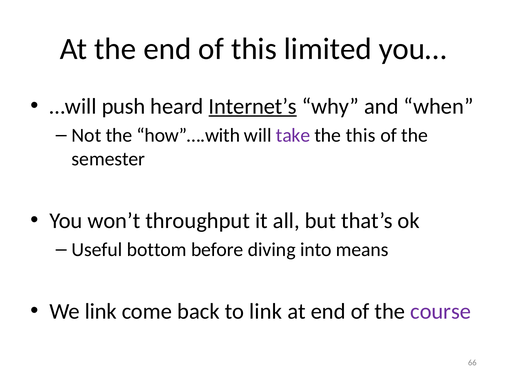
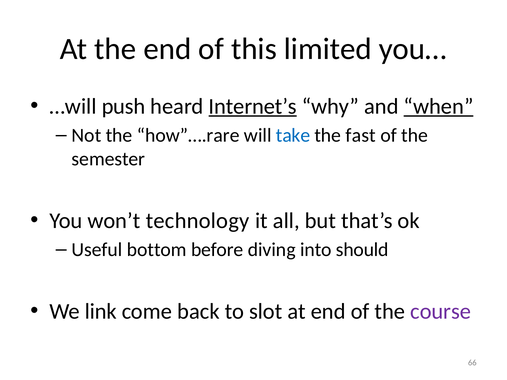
when underline: none -> present
how”….with: how”….with -> how”….rare
take colour: purple -> blue
the this: this -> fast
throughput: throughput -> technology
means: means -> should
to link: link -> slot
